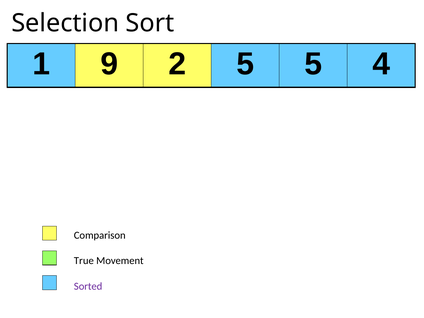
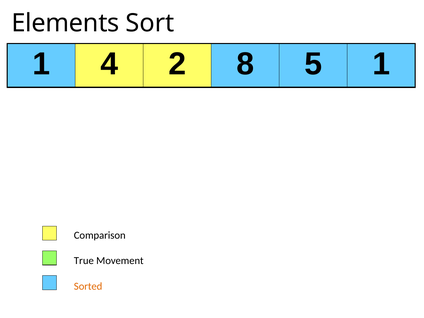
Selection: Selection -> Elements
9: 9 -> 4
2 5: 5 -> 8
5 4: 4 -> 1
Sorted colour: purple -> orange
